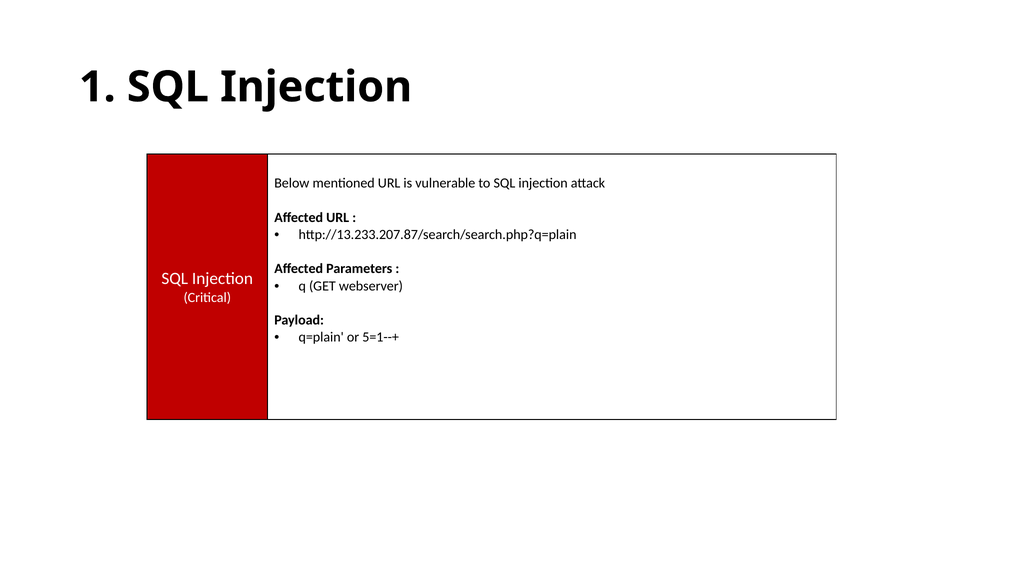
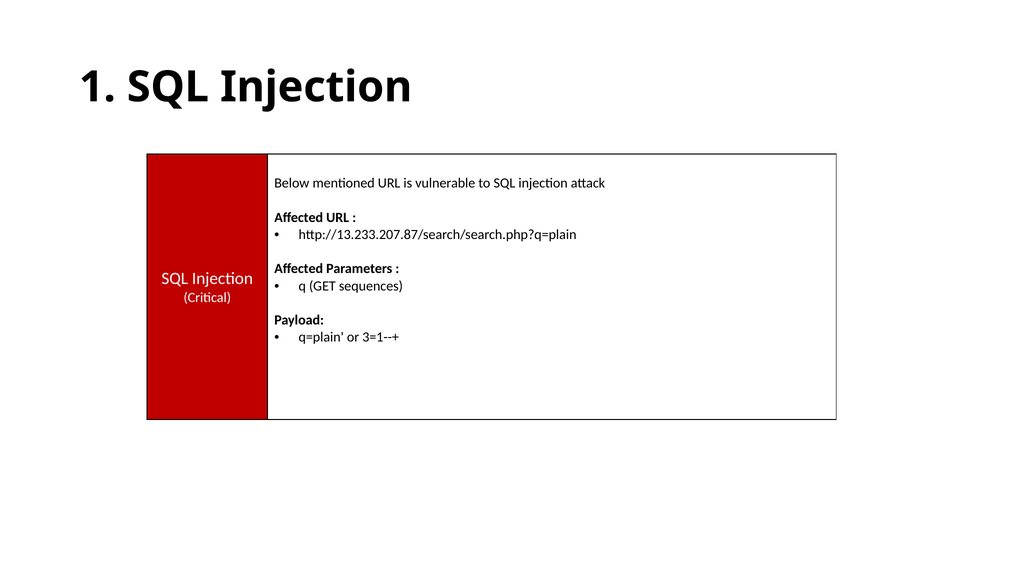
webserver: webserver -> sequences
5=1--+: 5=1--+ -> 3=1--+
